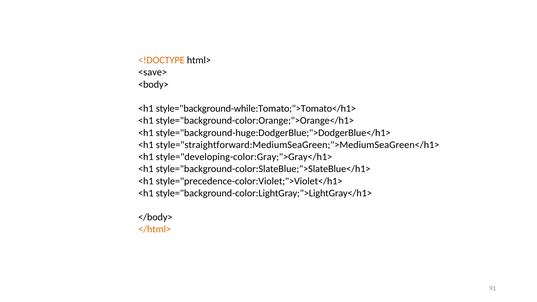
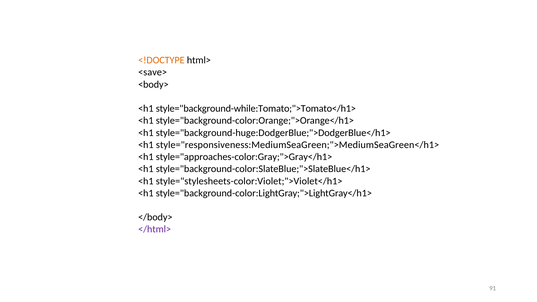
style="straightforward:MediumSeaGreen;">MediumSeaGreen</h1>: style="straightforward:MediumSeaGreen;">MediumSeaGreen</h1> -> style="responsiveness:MediumSeaGreen;">MediumSeaGreen</h1>
style="developing-color:Gray;">Gray</h1>: style="developing-color:Gray;">Gray</h1> -> style="approaches-color:Gray;">Gray</h1>
style="precedence-color:Violet;">Violet</h1>: style="precedence-color:Violet;">Violet</h1> -> style="stylesheets-color:Violet;">Violet</h1>
</html> colour: orange -> purple
